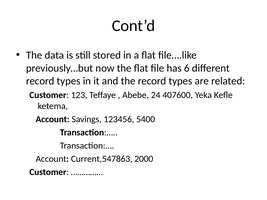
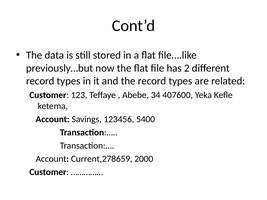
6: 6 -> 2
24: 24 -> 34
Current,547863: Current,547863 -> Current,278659
